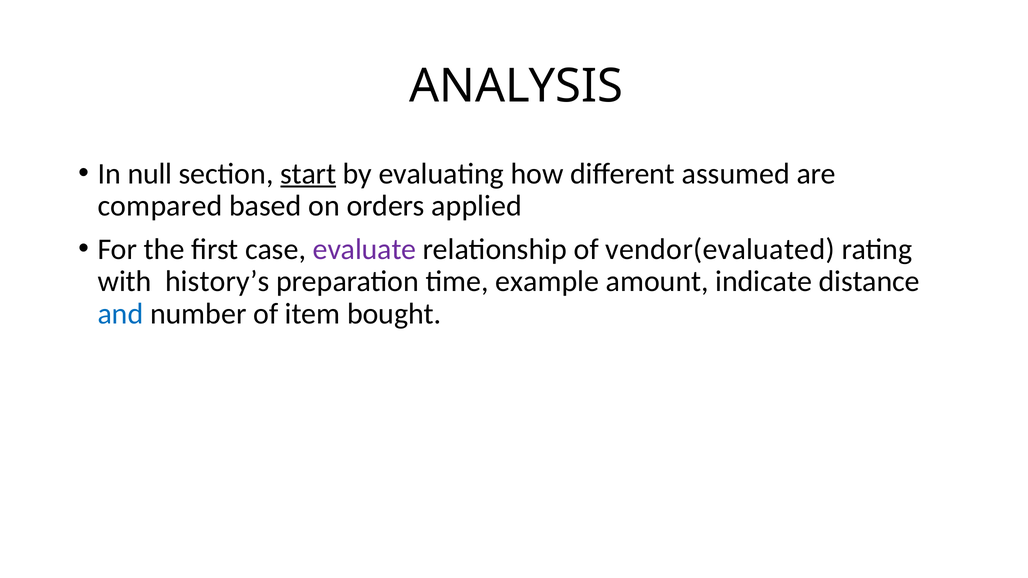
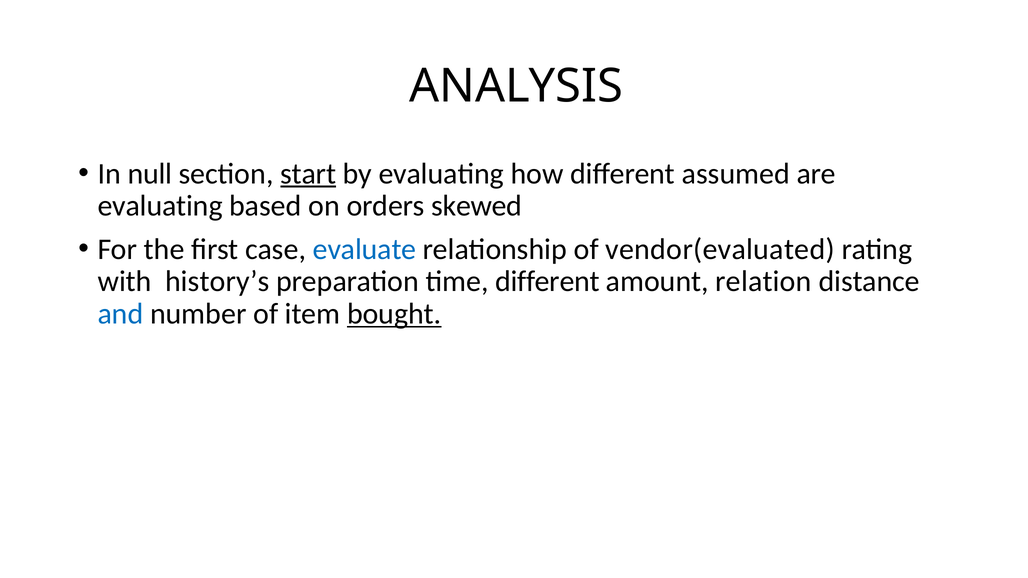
compared at (160, 206): compared -> evaluating
applied: applied -> skewed
evaluate colour: purple -> blue
time example: example -> different
indicate: indicate -> relation
bought underline: none -> present
